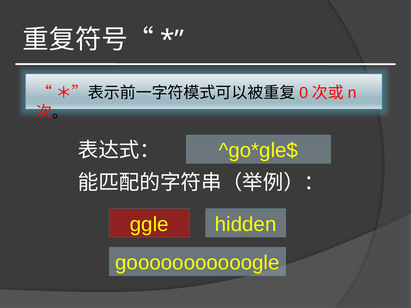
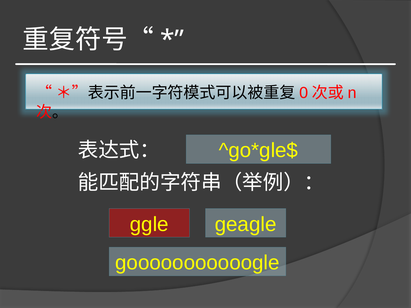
hidden: hidden -> geagle
